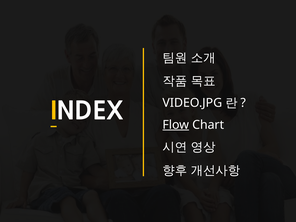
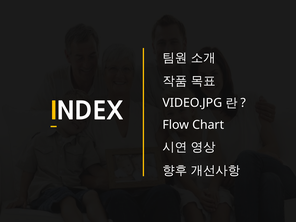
Flow underline: present -> none
